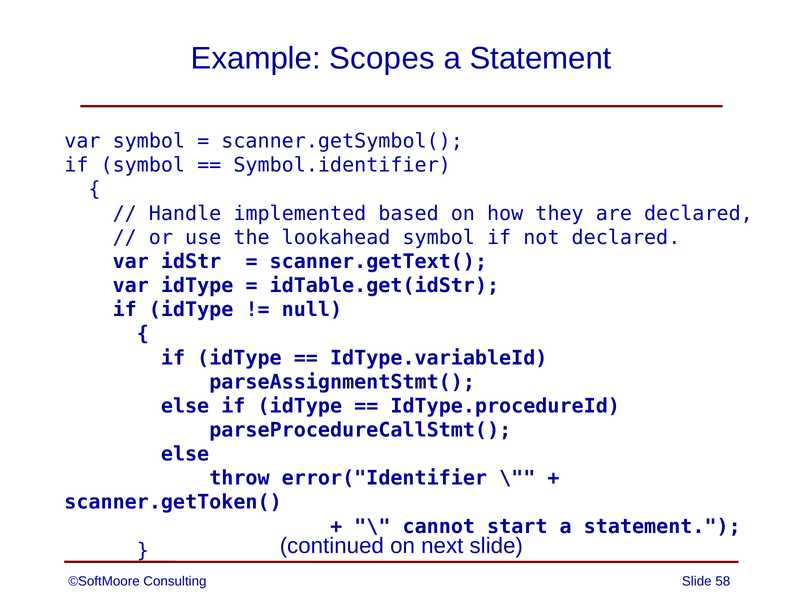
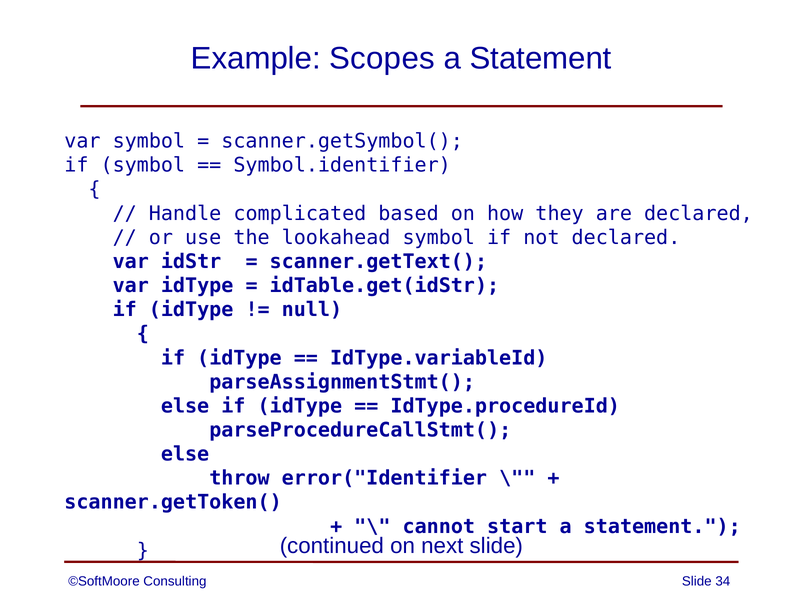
implemented: implemented -> complicated
58: 58 -> 34
